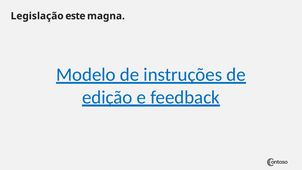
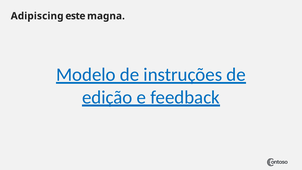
Legislação: Legislação -> Adipiscing
